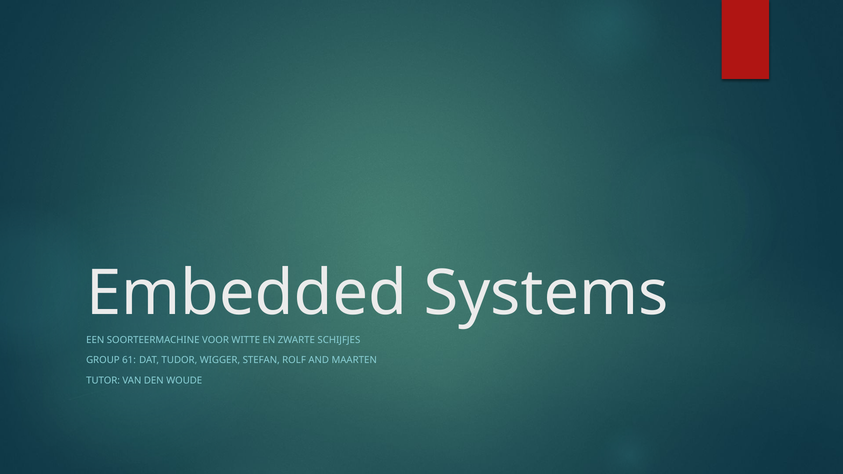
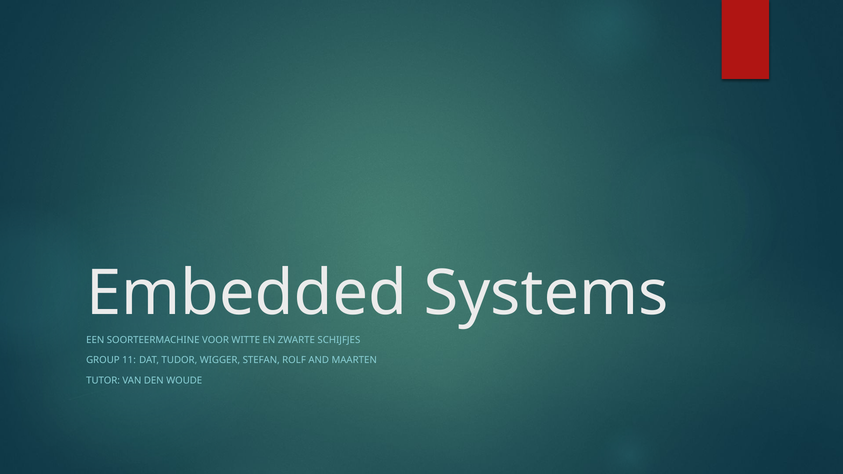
61: 61 -> 11
